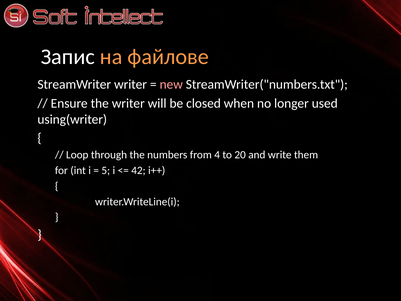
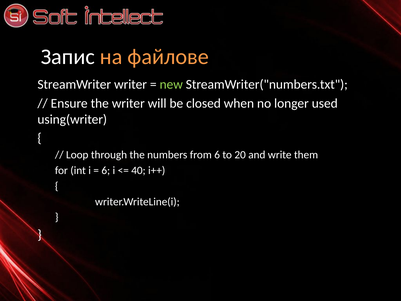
new colour: pink -> light green
from 4: 4 -> 6
5 at (106, 170): 5 -> 6
42: 42 -> 40
